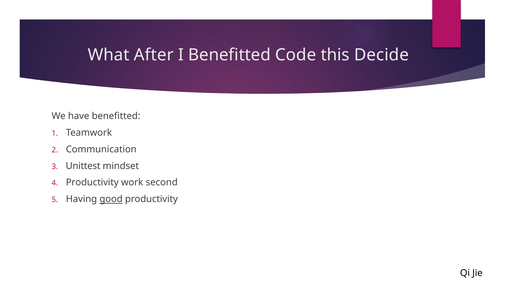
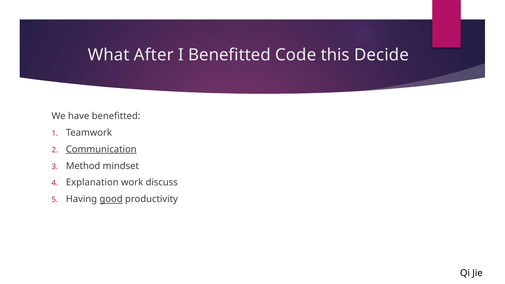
Communication underline: none -> present
Unittest: Unittest -> Method
Productivity at (92, 183): Productivity -> Explanation
second: second -> discuss
